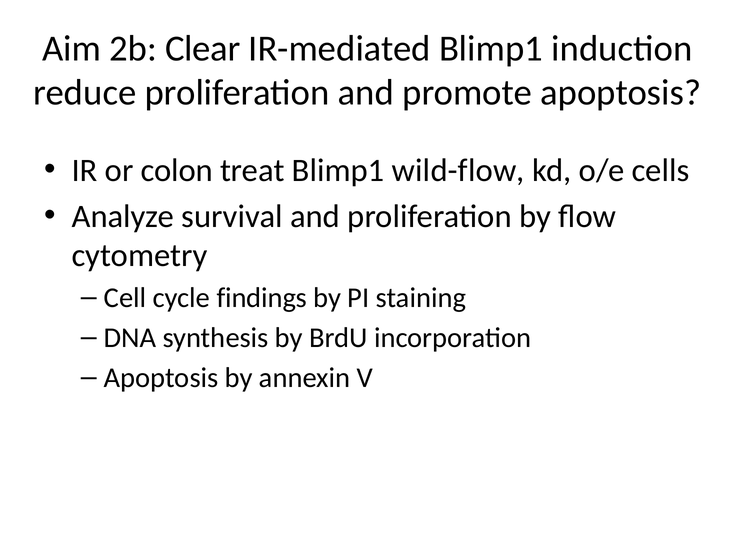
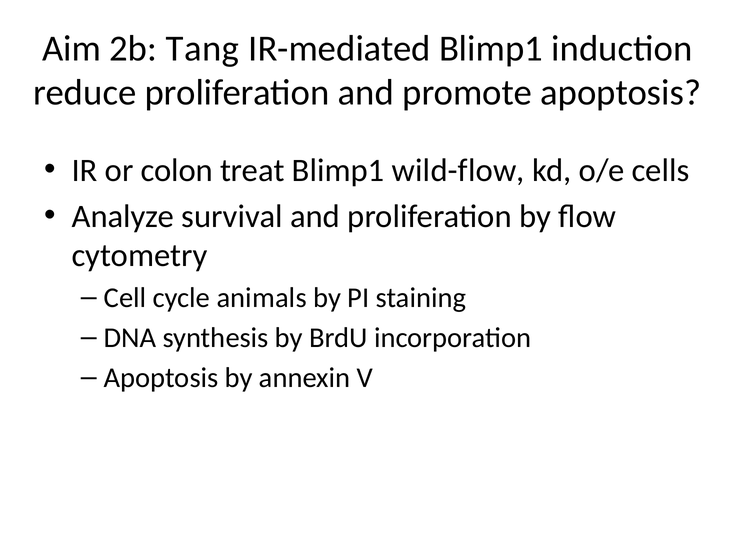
Clear: Clear -> Tang
findings: findings -> animals
